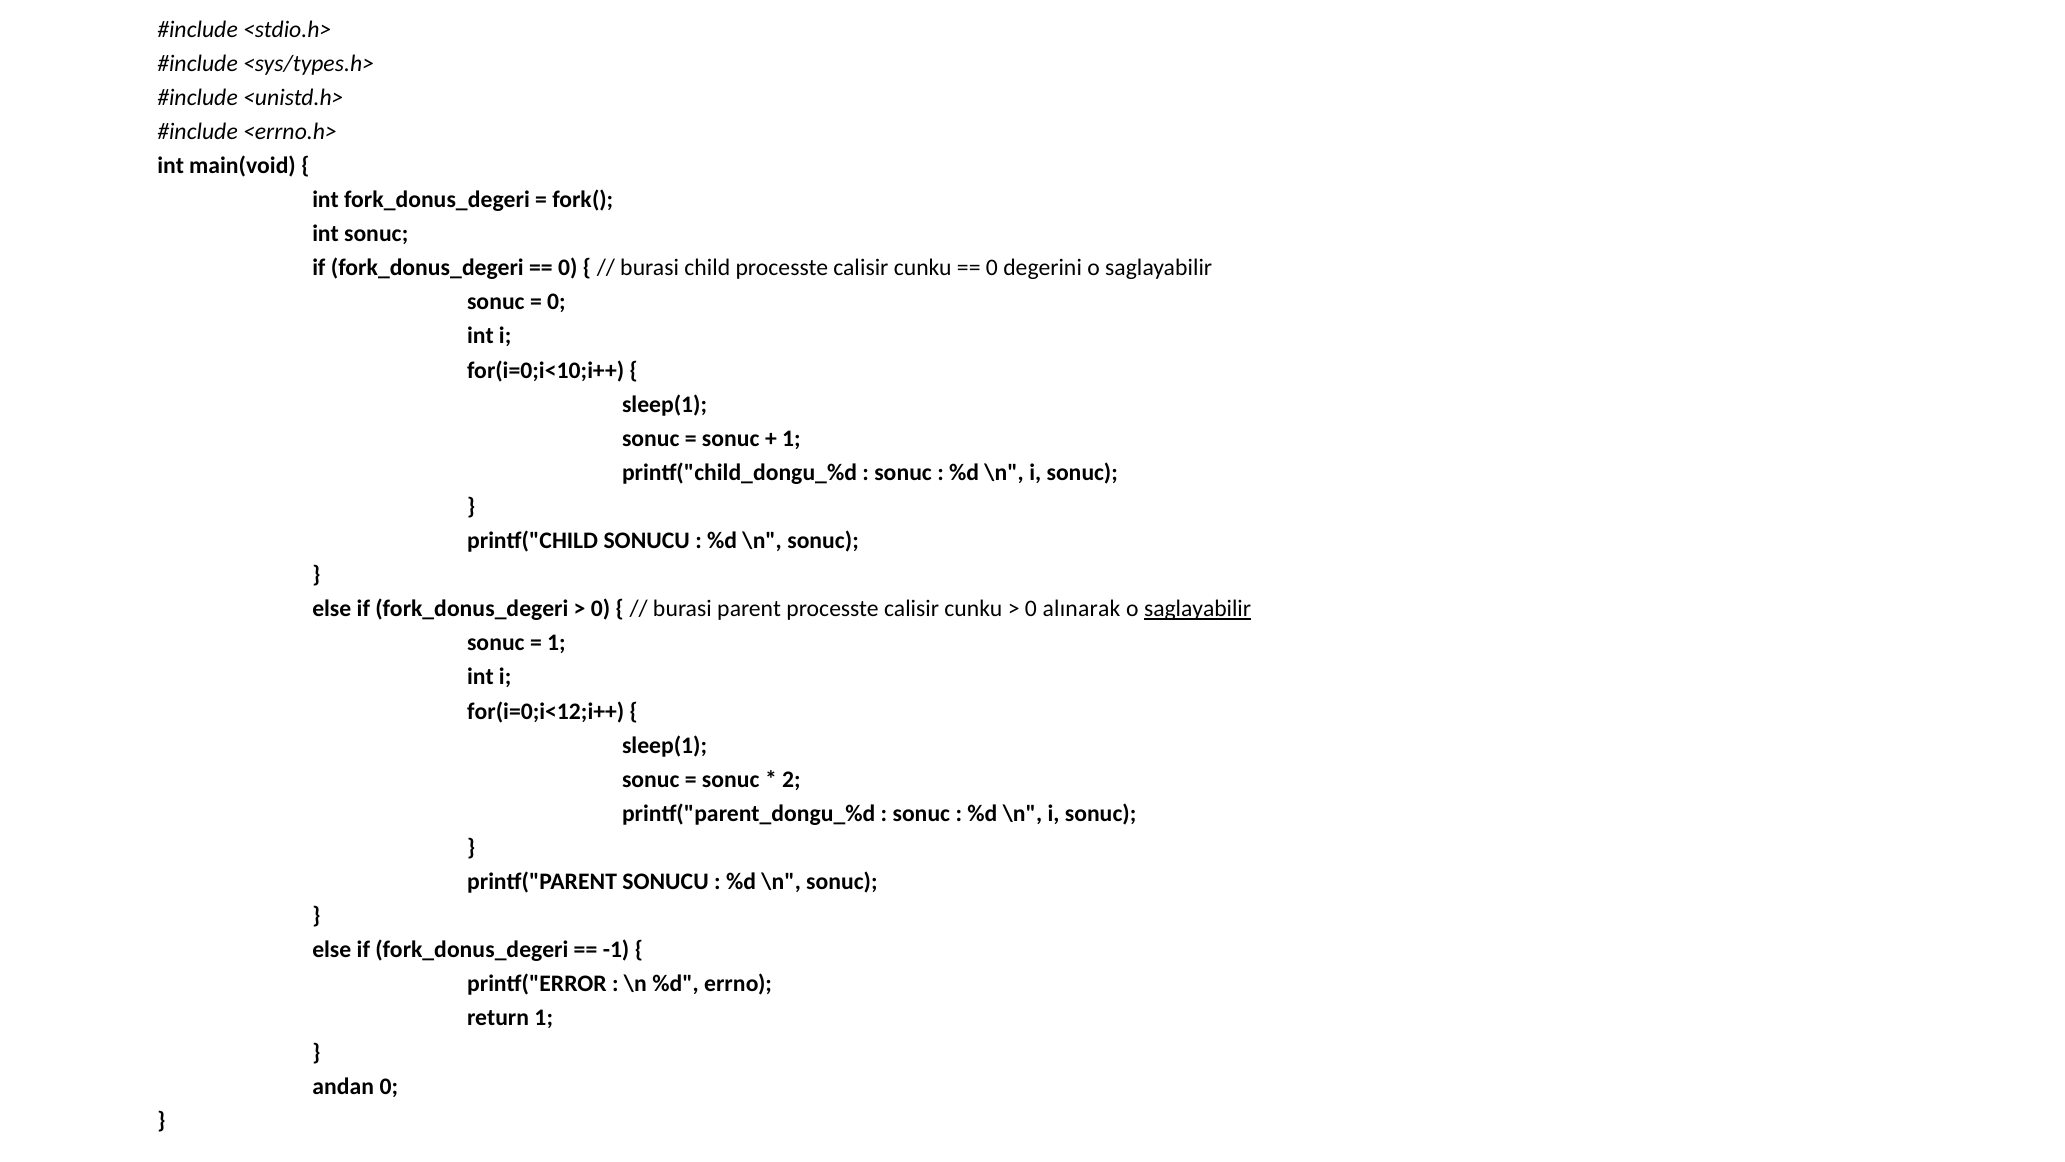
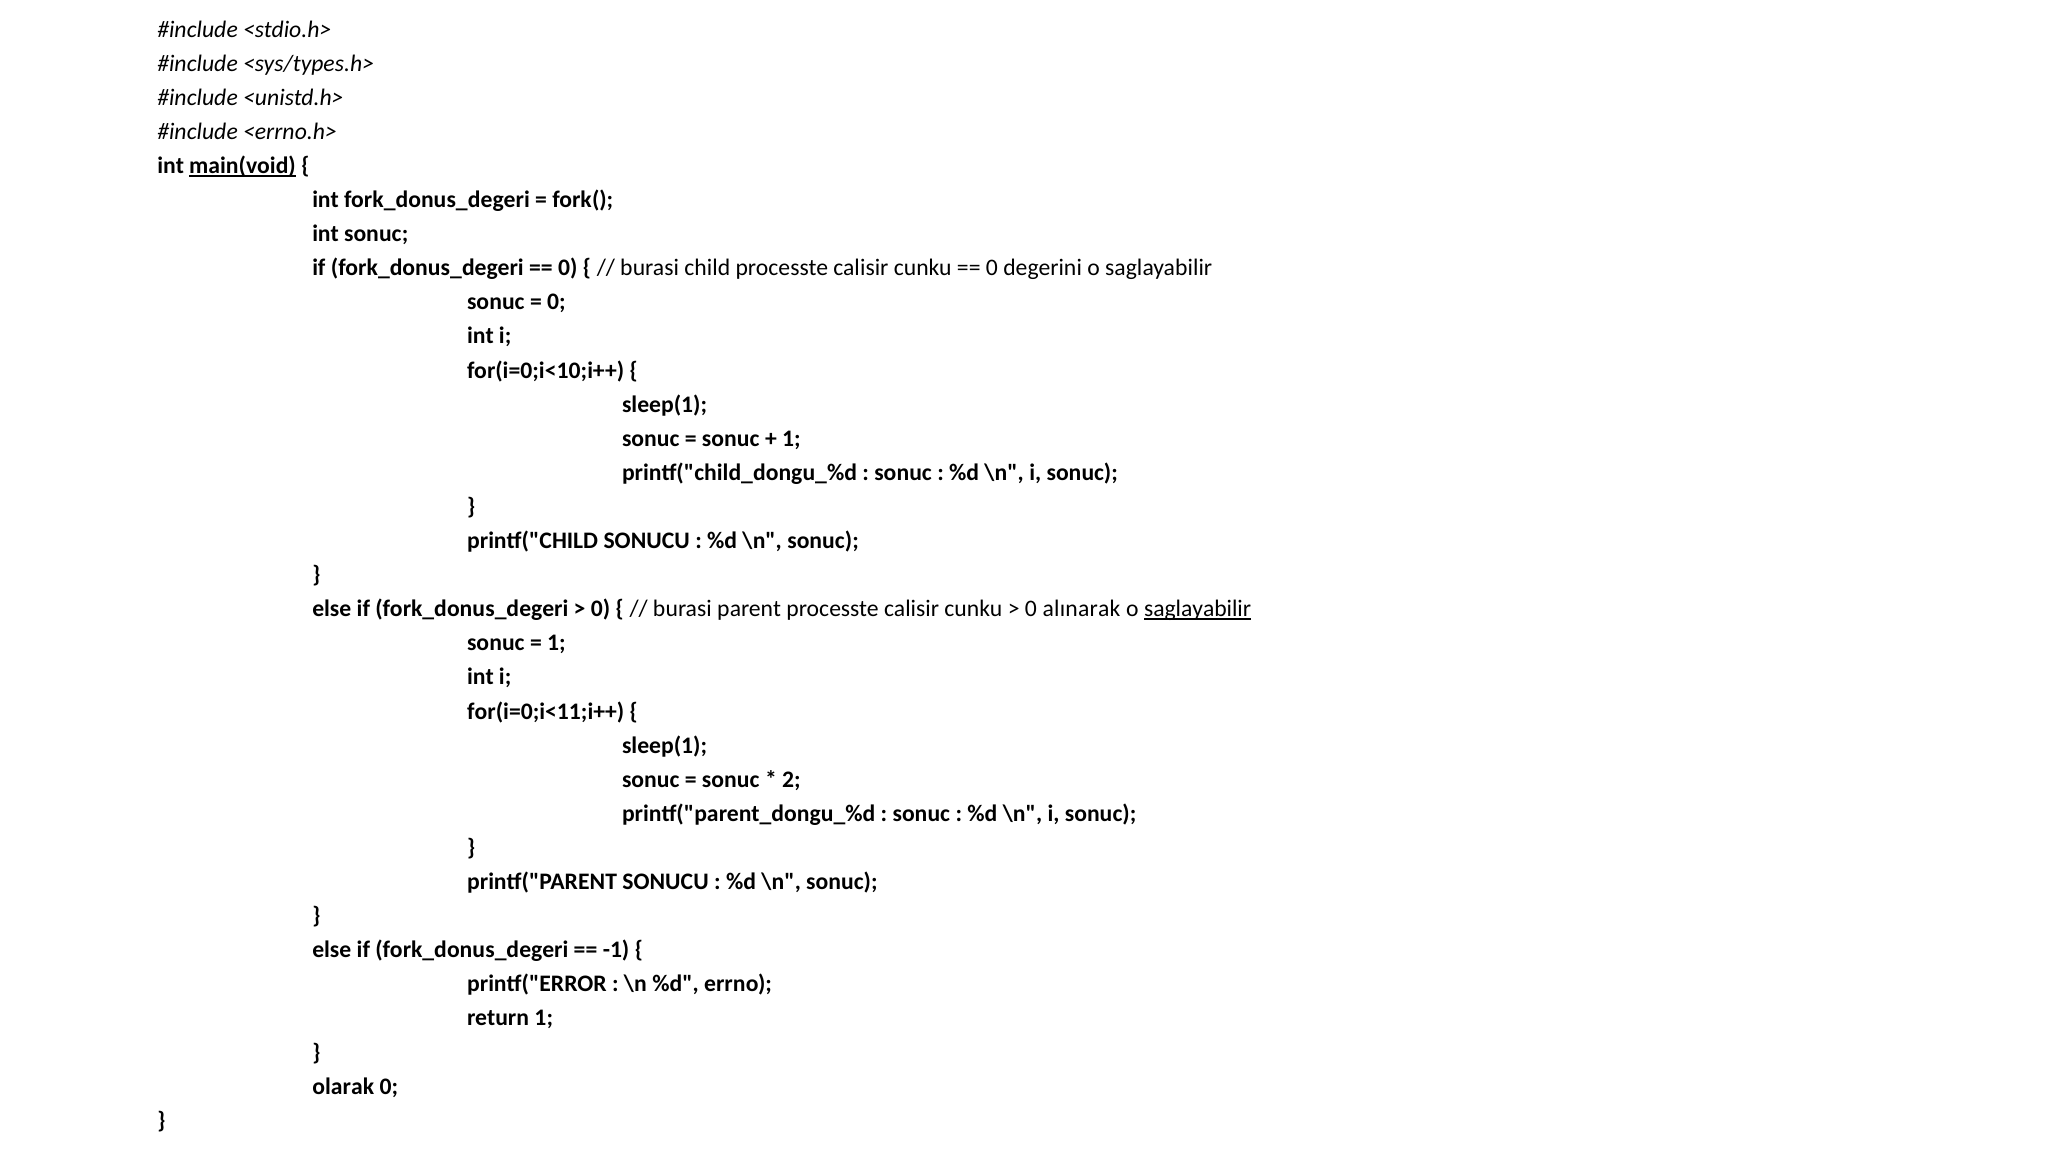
main(void underline: none -> present
for(i=0;i<12;i++: for(i=0;i<12;i++ -> for(i=0;i<11;i++
andan: andan -> olarak
